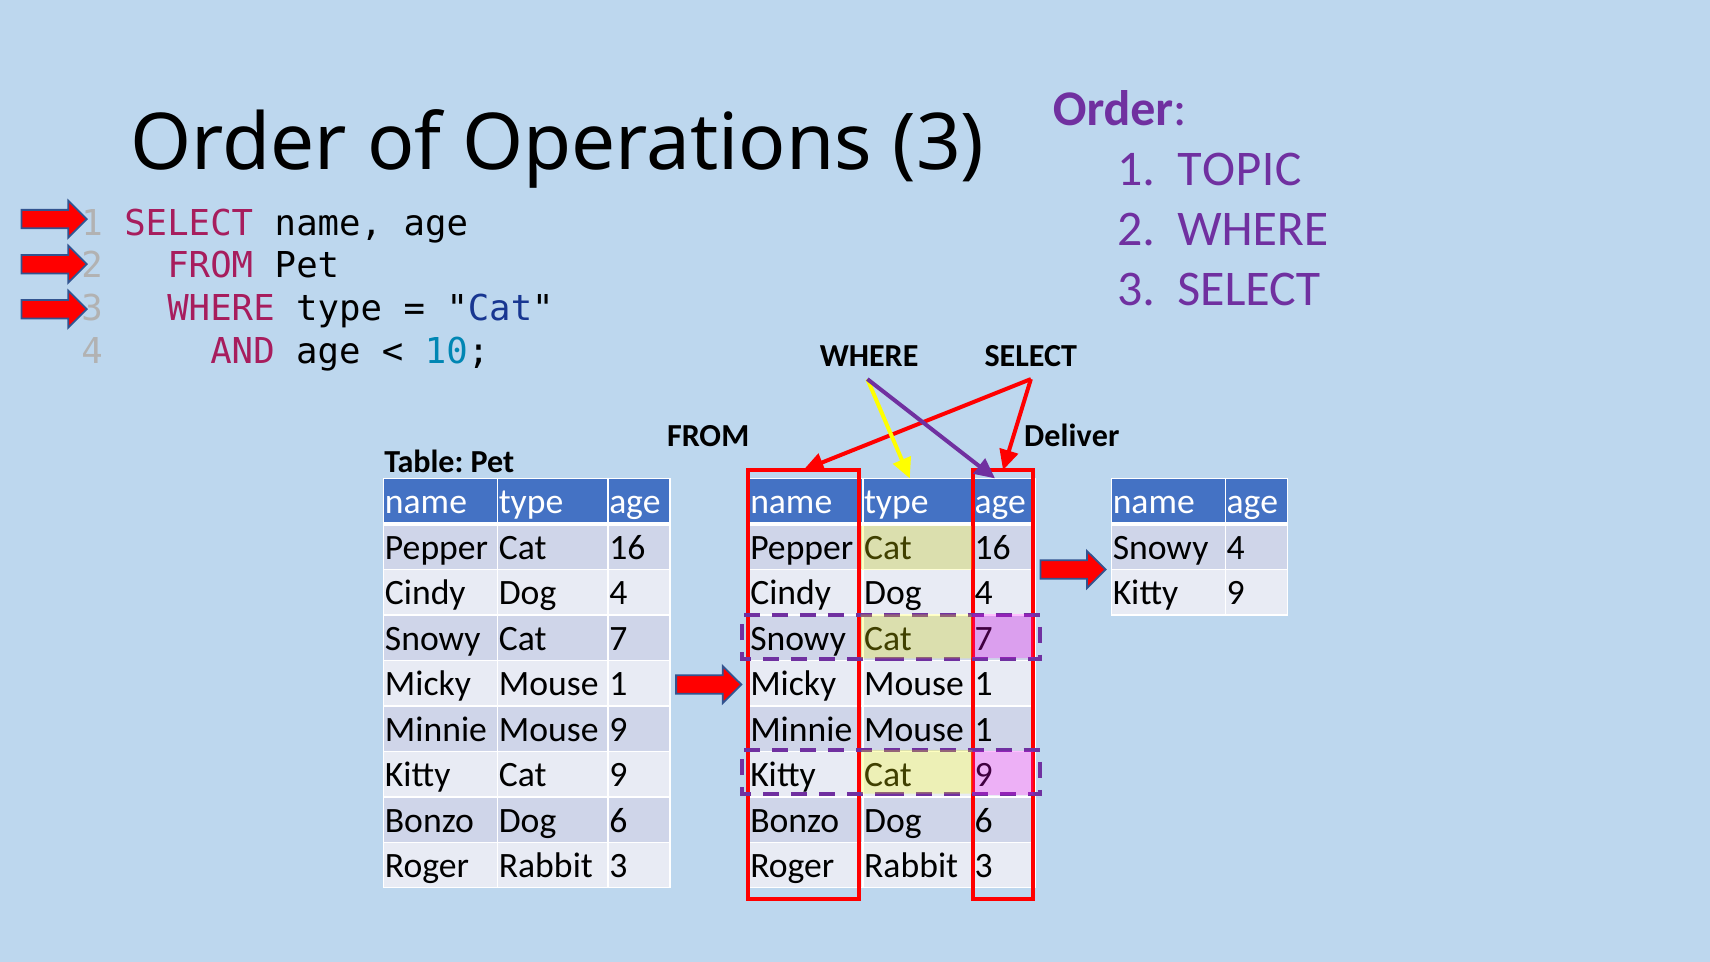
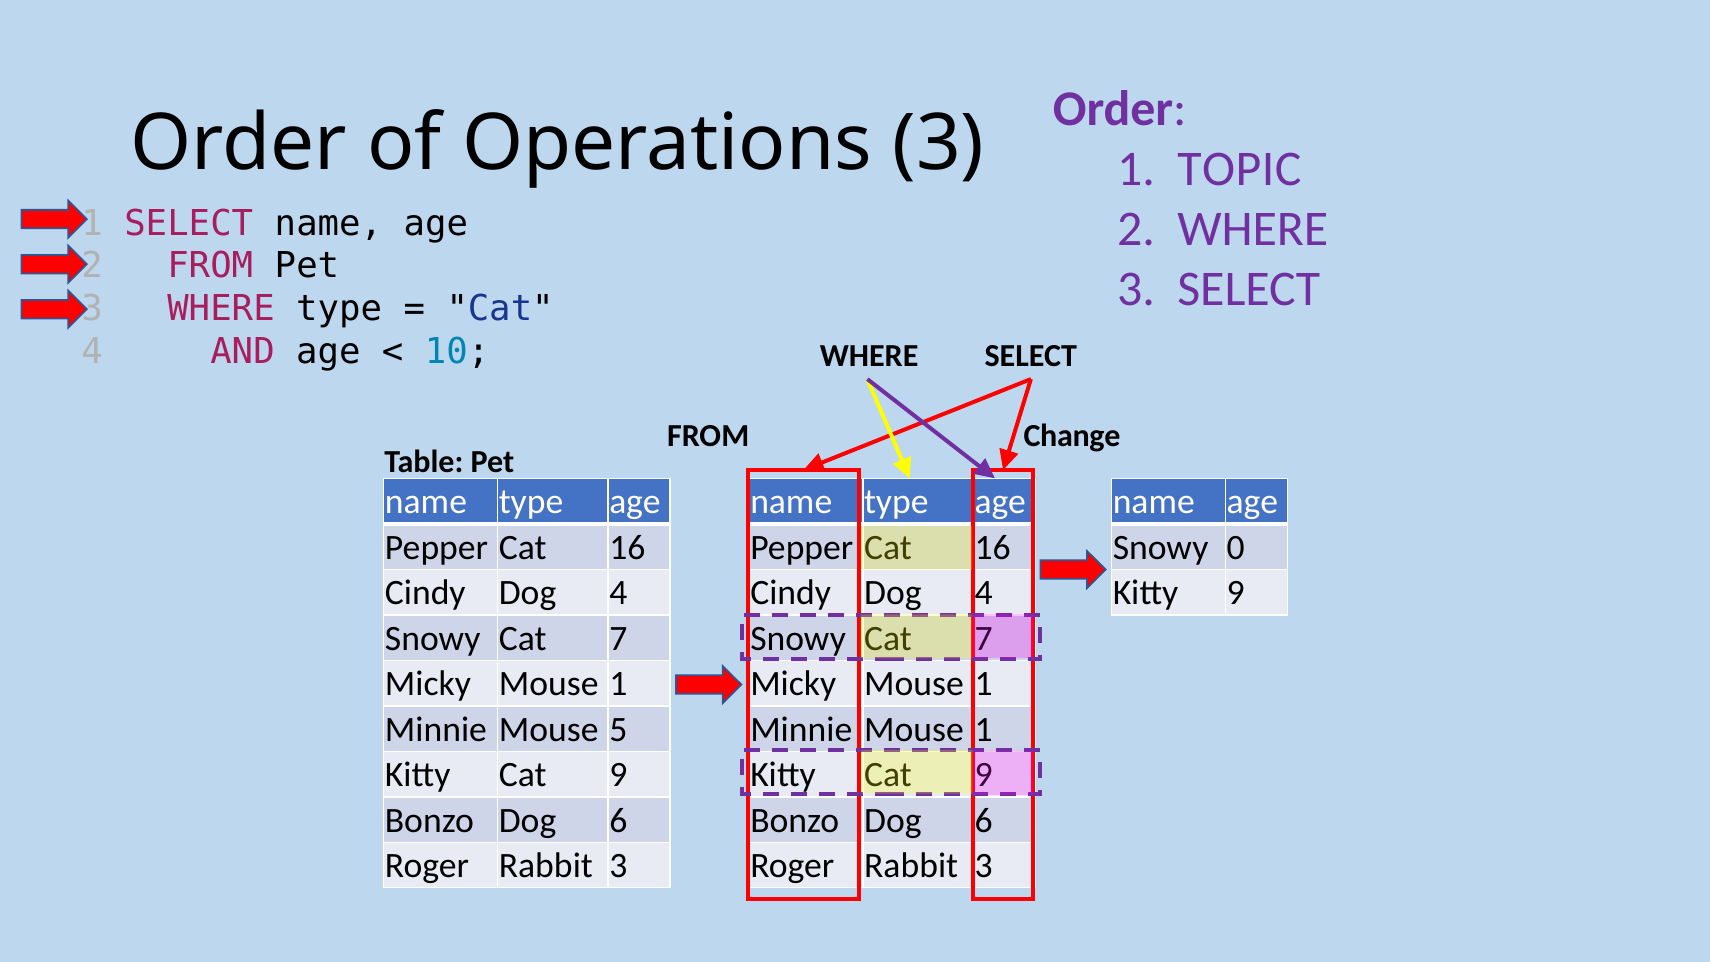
Deliver: Deliver -> Change
Snowy 4: 4 -> 0
Mouse 9: 9 -> 5
